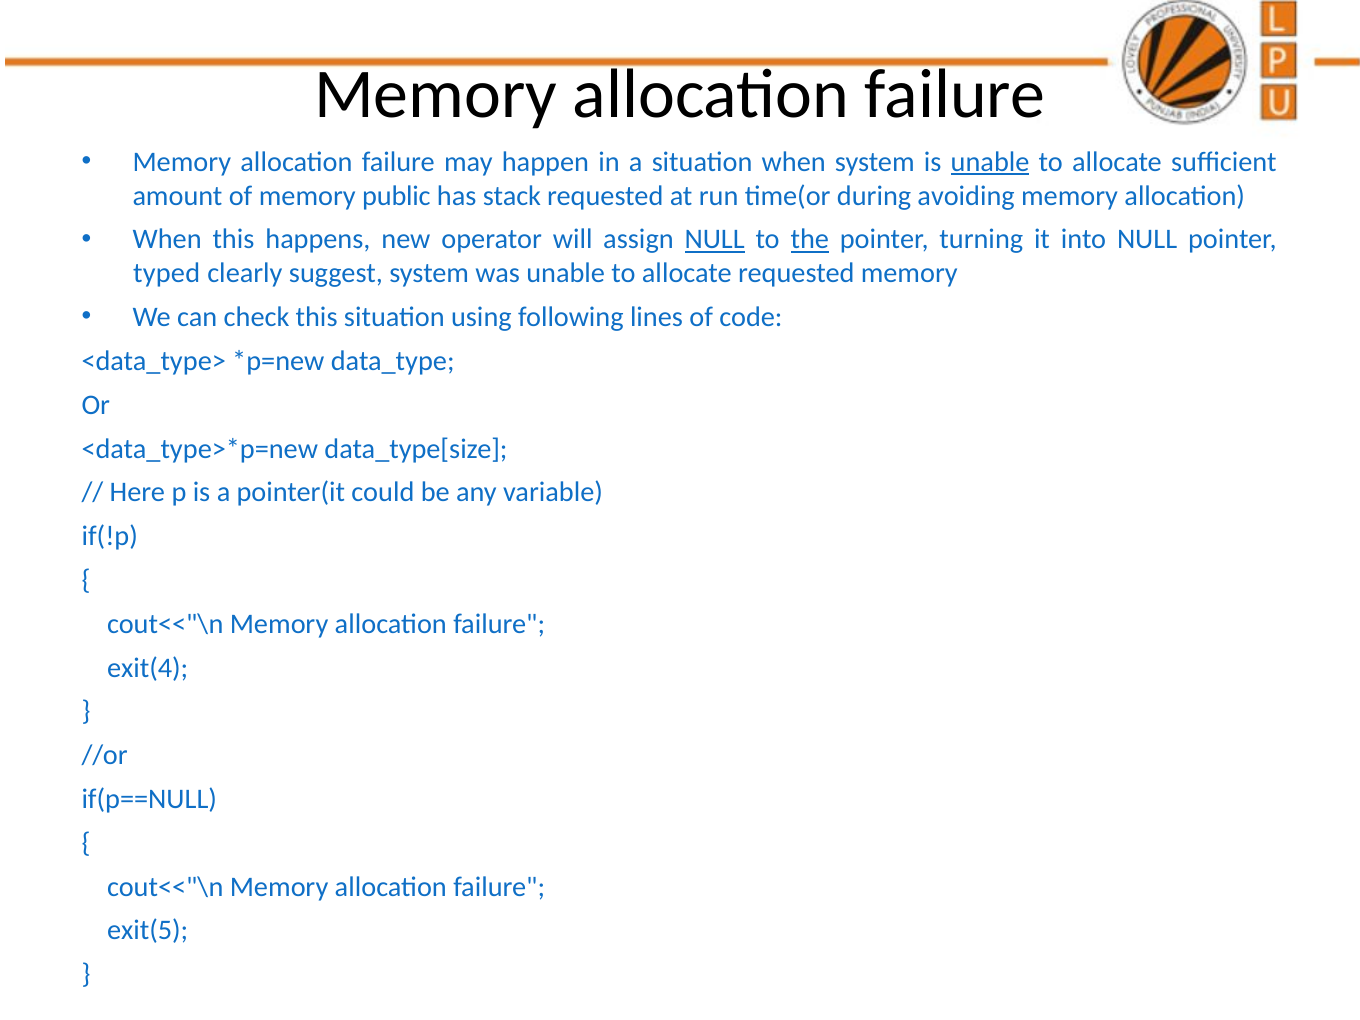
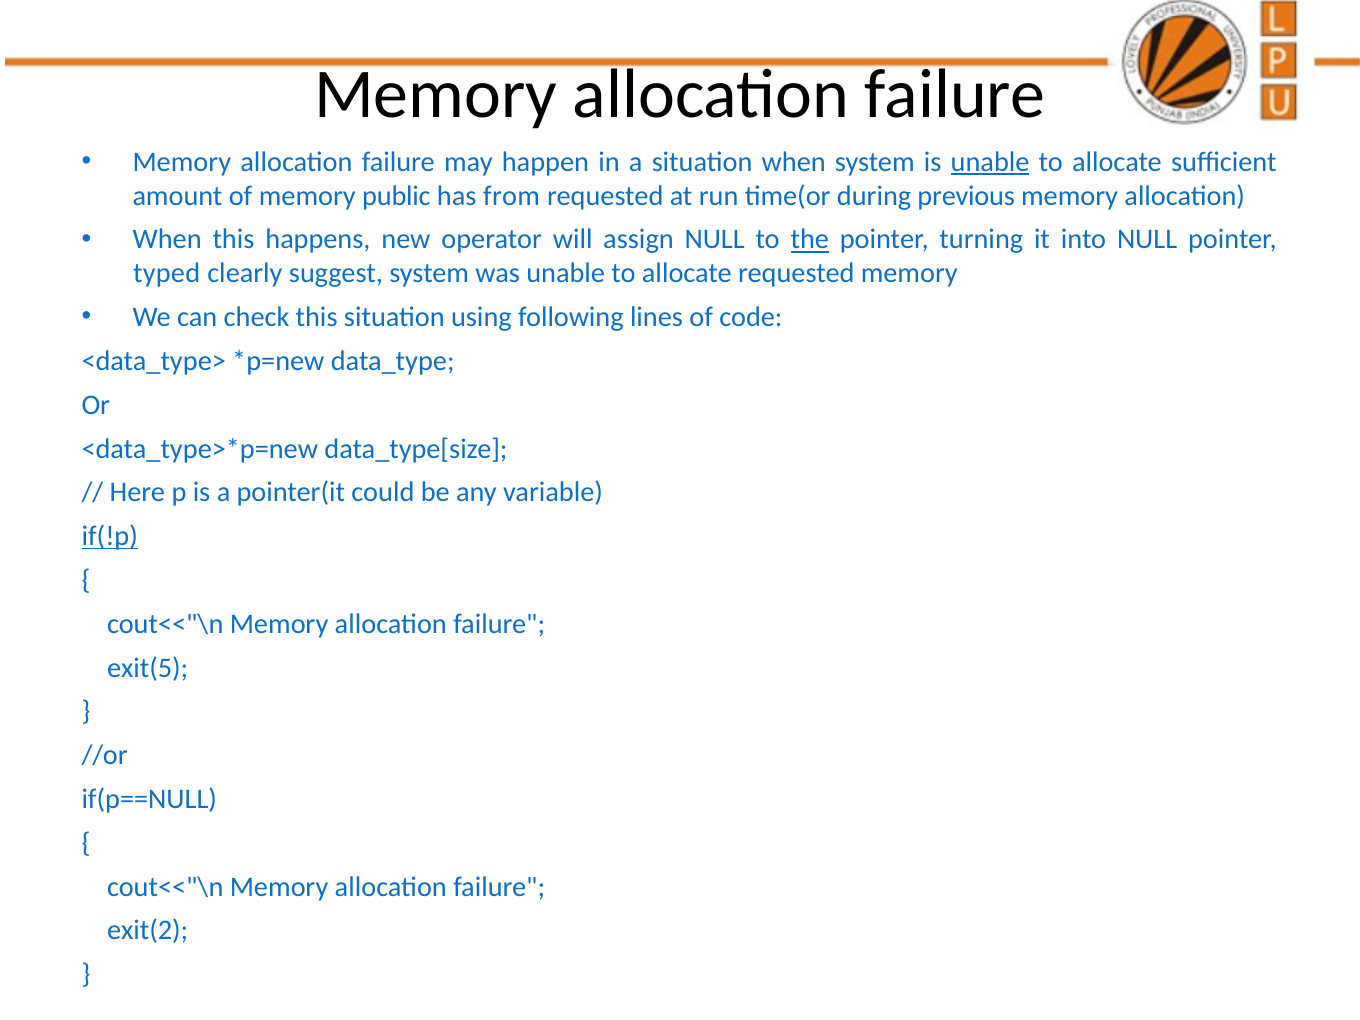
stack: stack -> from
avoiding: avoiding -> previous
NULL at (715, 240) underline: present -> none
if(!p underline: none -> present
exit(4: exit(4 -> exit(5
exit(5: exit(5 -> exit(2
